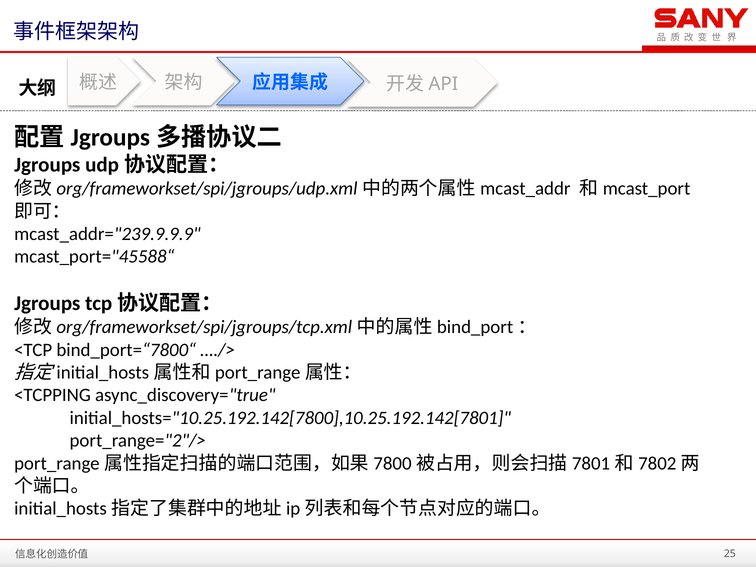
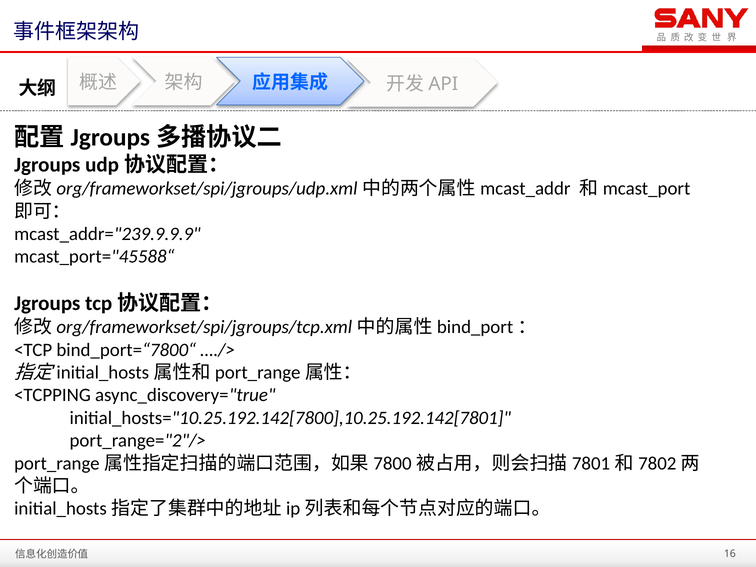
25: 25 -> 16
